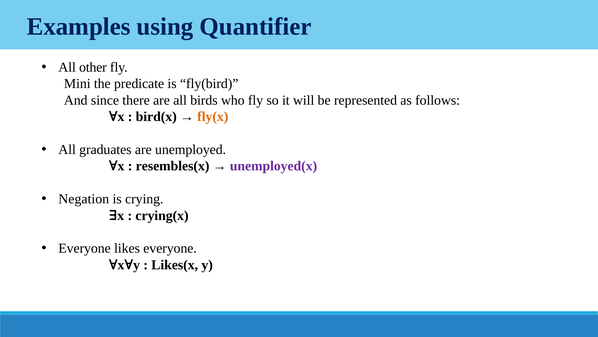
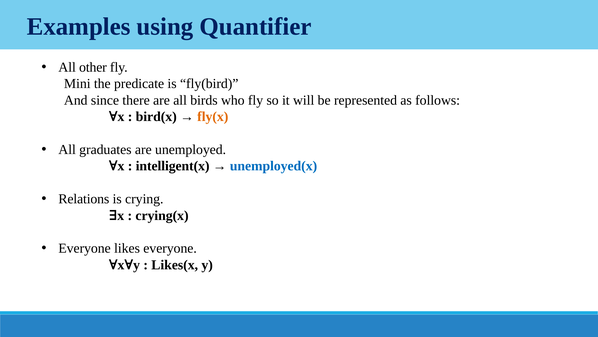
resembles(x: resembles(x -> intelligent(x
unemployed(x colour: purple -> blue
Negation: Negation -> Relations
